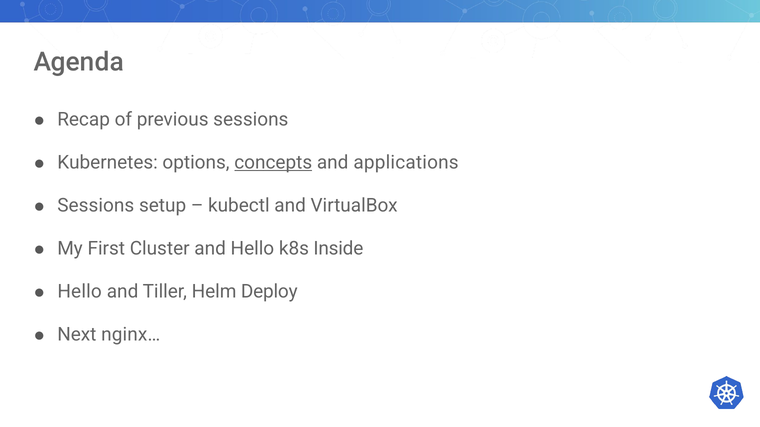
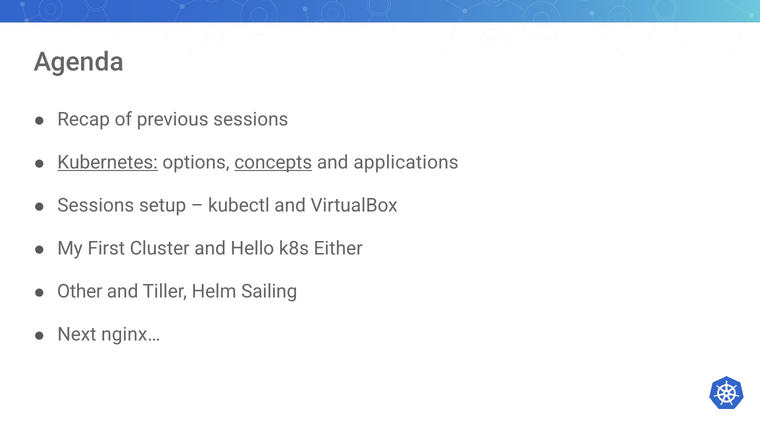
Kubernetes underline: none -> present
Inside: Inside -> Either
Hello at (80, 292): Hello -> Other
Deploy: Deploy -> Sailing
